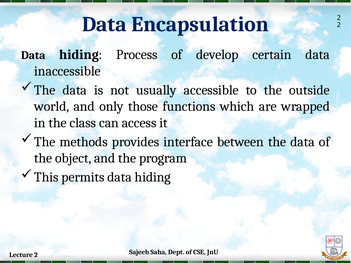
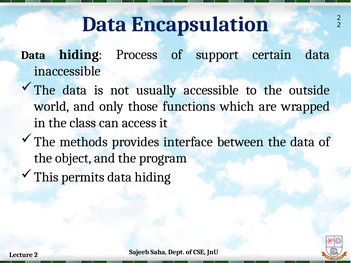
develop: develop -> support
